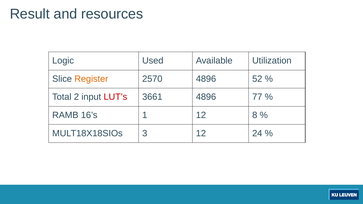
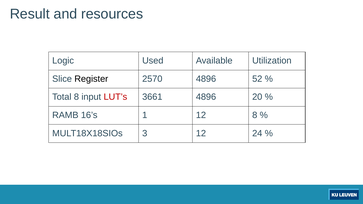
Register colour: orange -> black
Total 2: 2 -> 8
77: 77 -> 20
